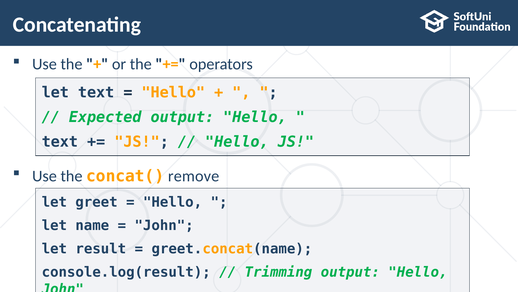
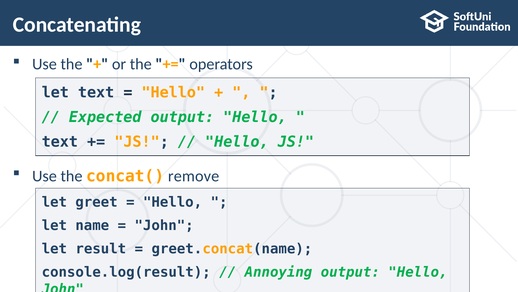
Trimming: Trimming -> Annoying
